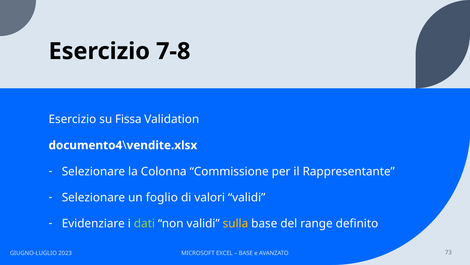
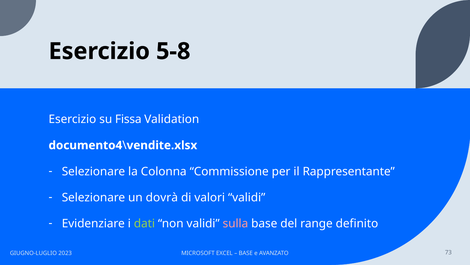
7-8: 7-8 -> 5-8
foglio: foglio -> dovrà
sulla colour: yellow -> pink
